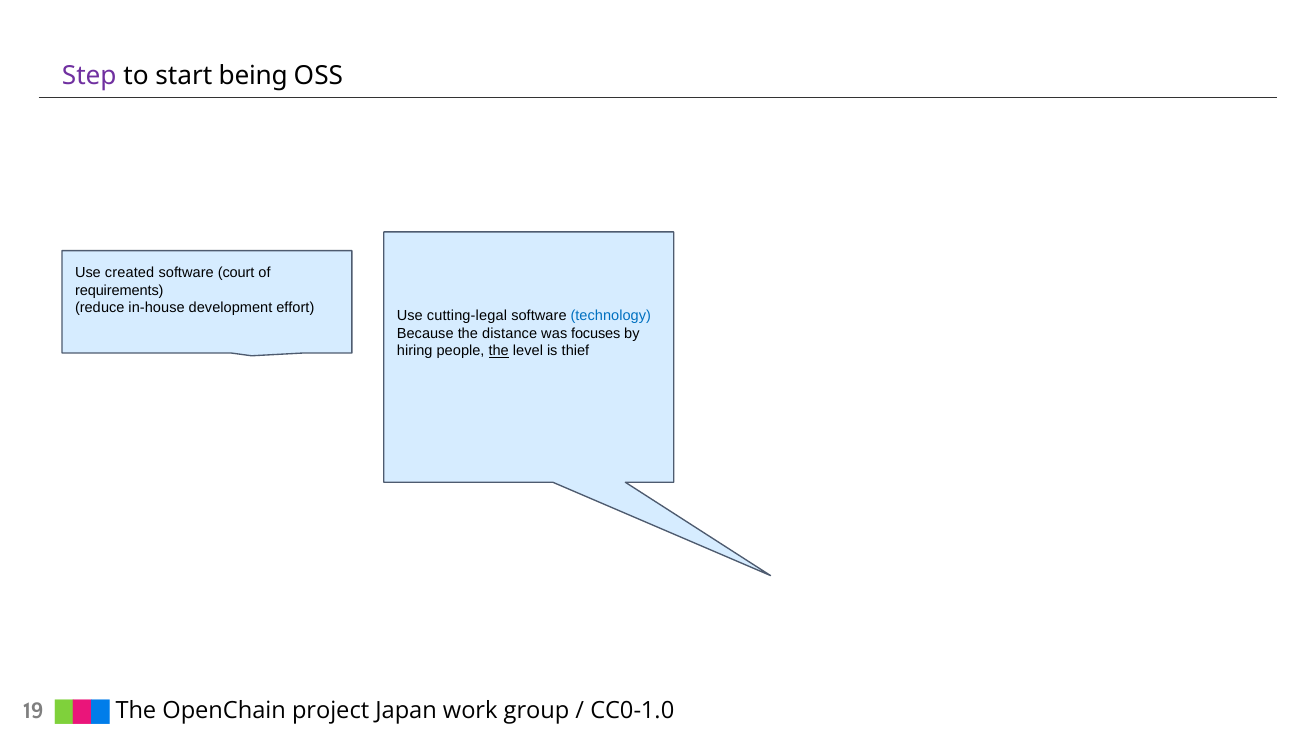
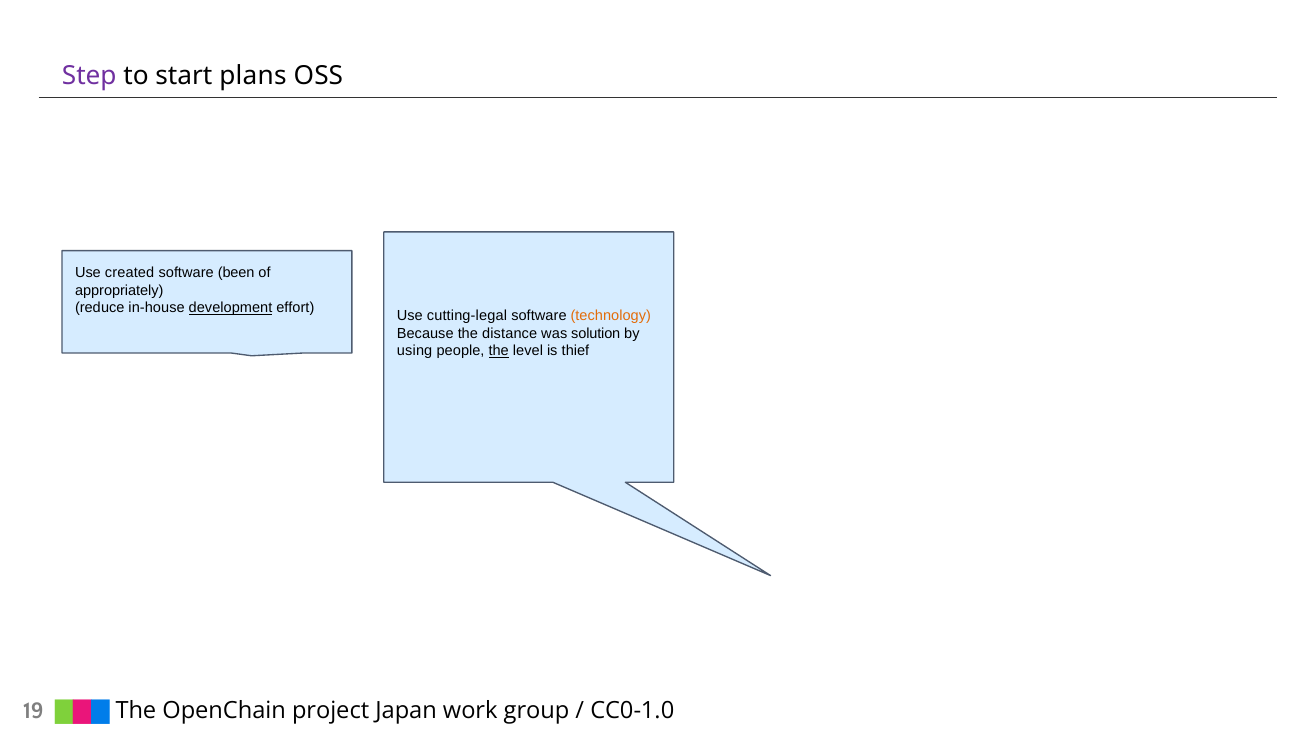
being: being -> plans
court: court -> been
requirements: requirements -> appropriately
development underline: none -> present
technology colour: blue -> orange
focuses: focuses -> solution
hiring: hiring -> using
